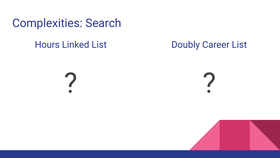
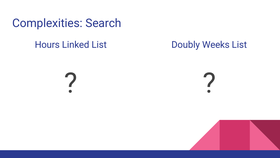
Career: Career -> Weeks
